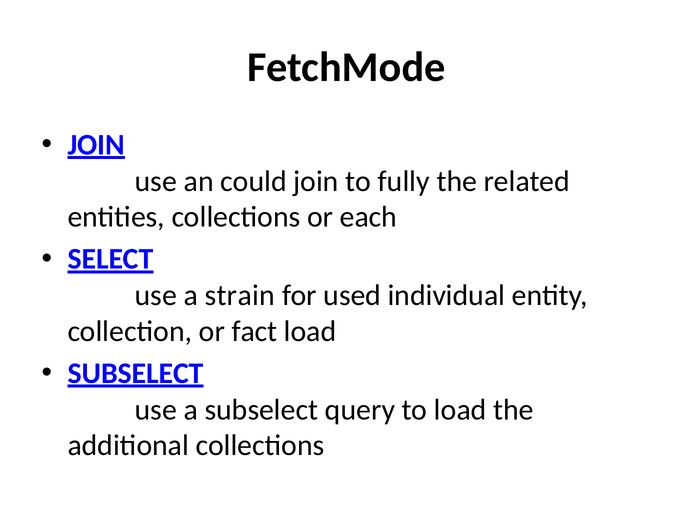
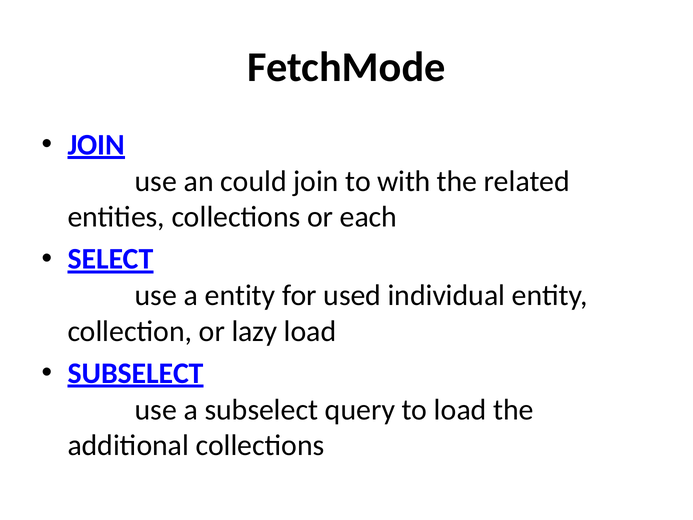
fully: fully -> with
a strain: strain -> entity
fact: fact -> lazy
